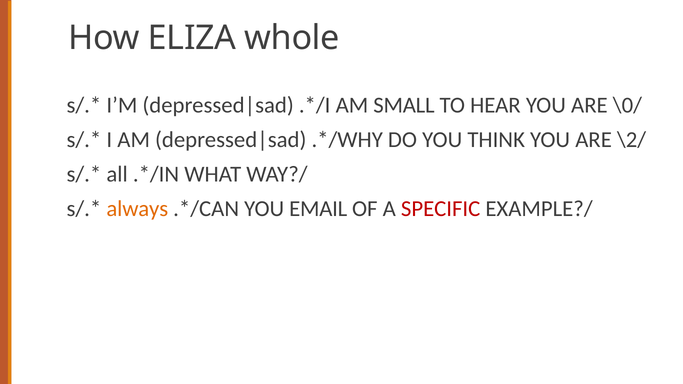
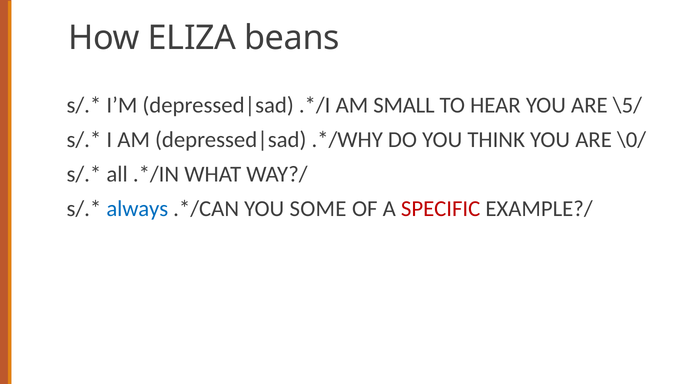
whole: whole -> beans
\0/: \0/ -> \5/
\2/: \2/ -> \0/
always colour: orange -> blue
EMAIL: EMAIL -> SOME
